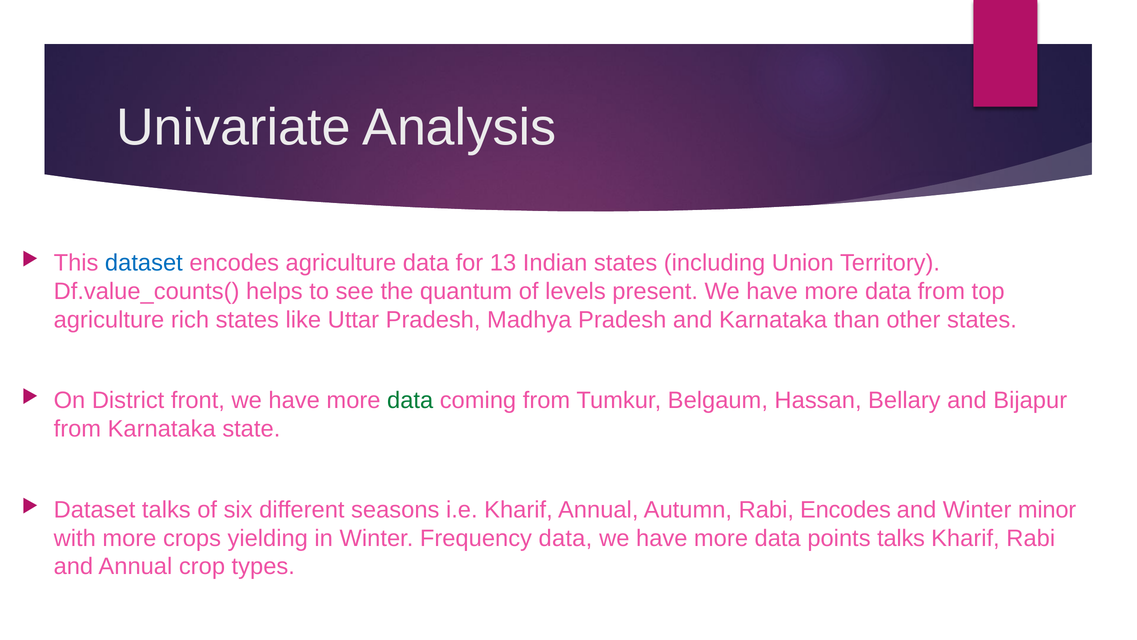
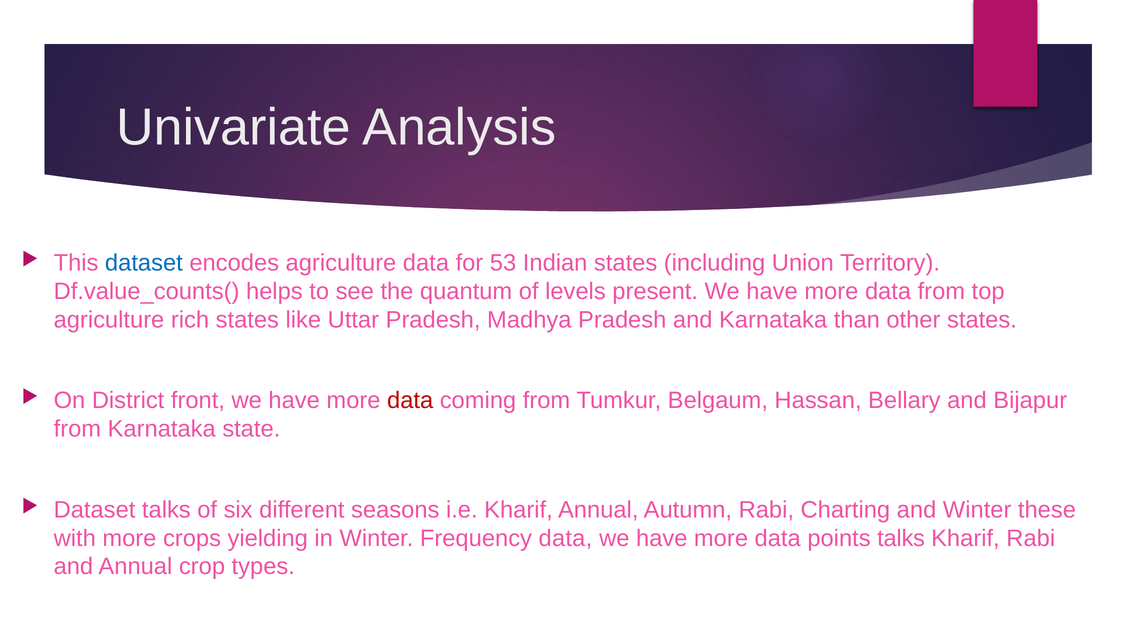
13: 13 -> 53
data at (410, 400) colour: green -> red
Rabi Encodes: Encodes -> Charting
minor: minor -> these
